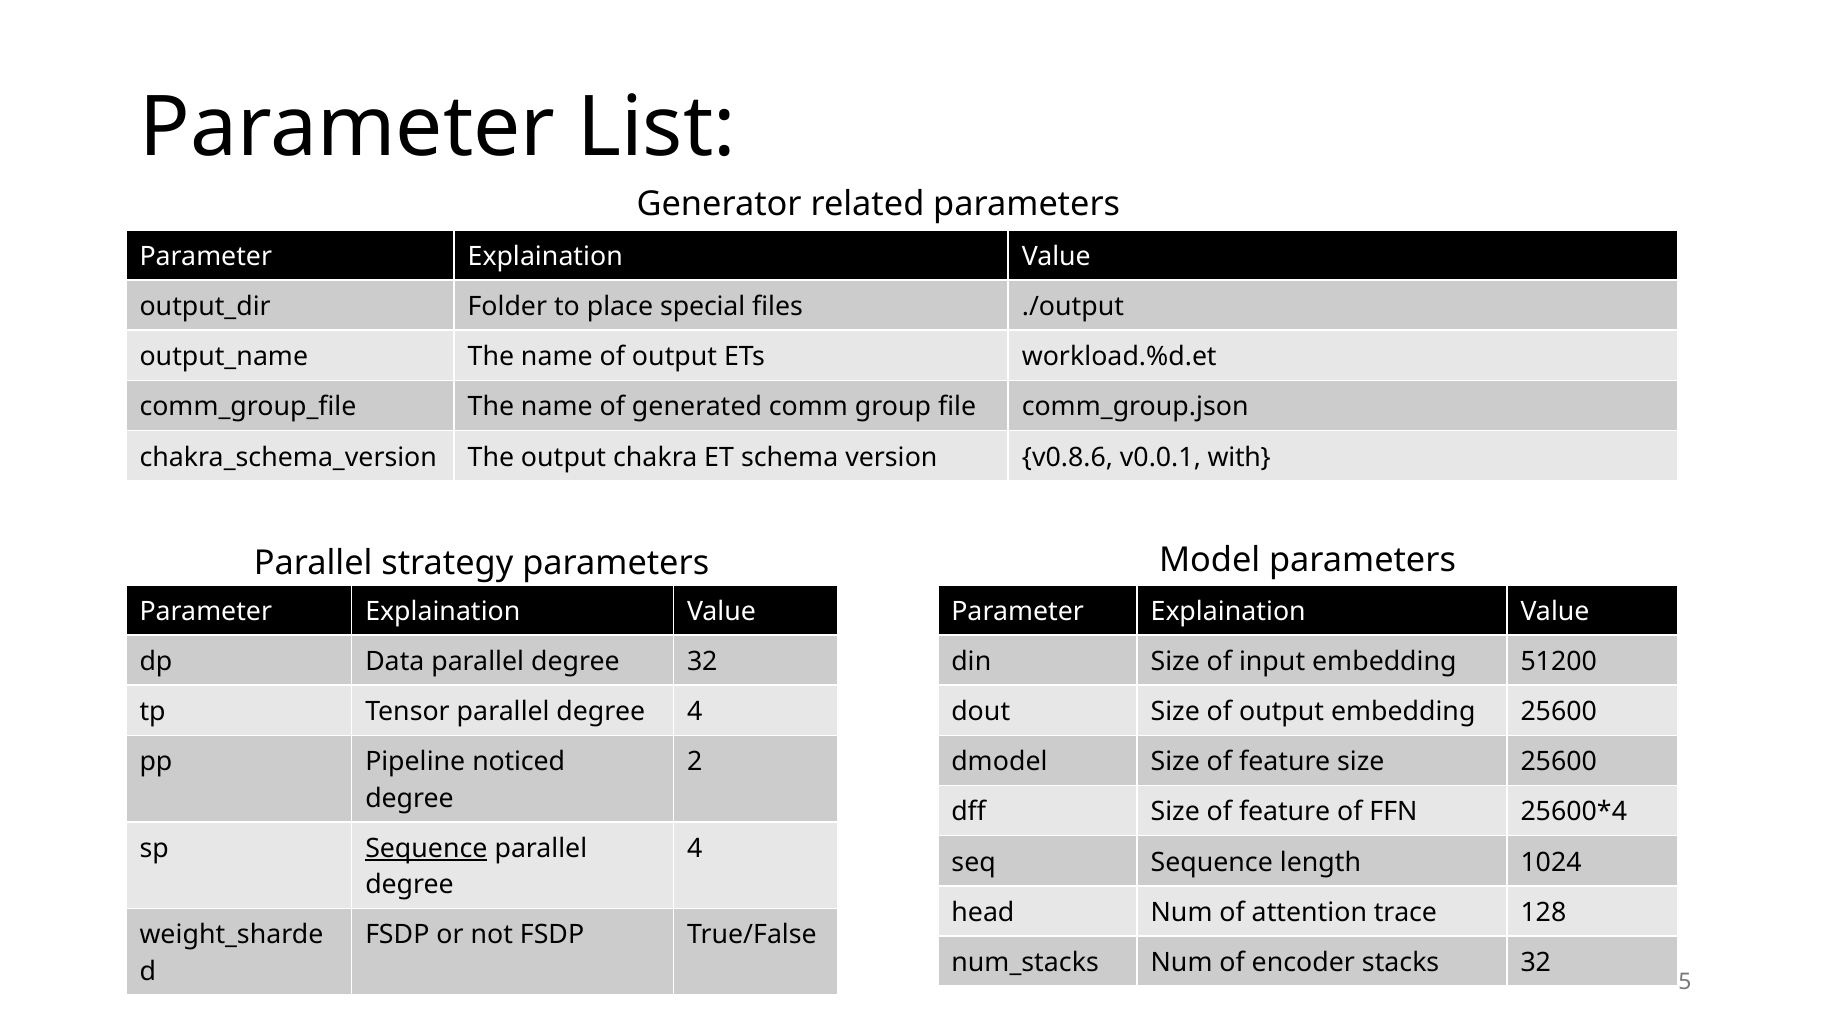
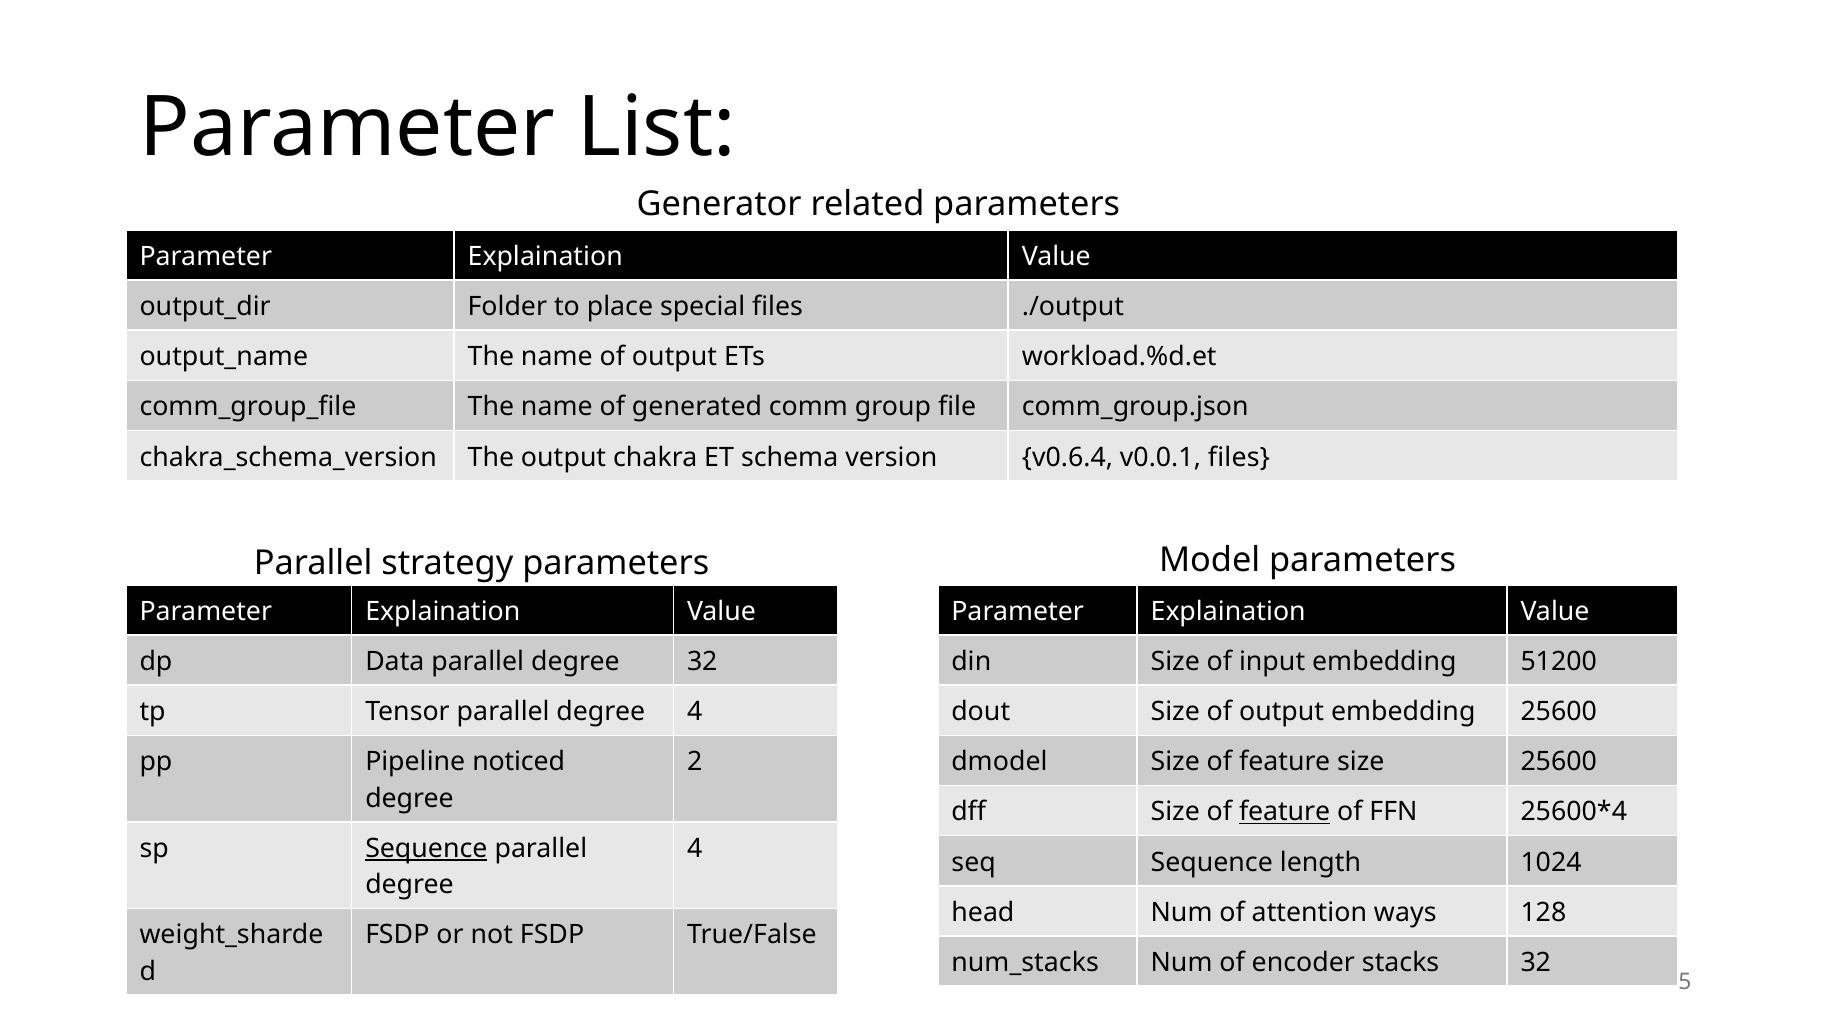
v0.8.6: v0.8.6 -> v0.6.4
v0.0.1 with: with -> files
feature at (1285, 812) underline: none -> present
trace: trace -> ways
